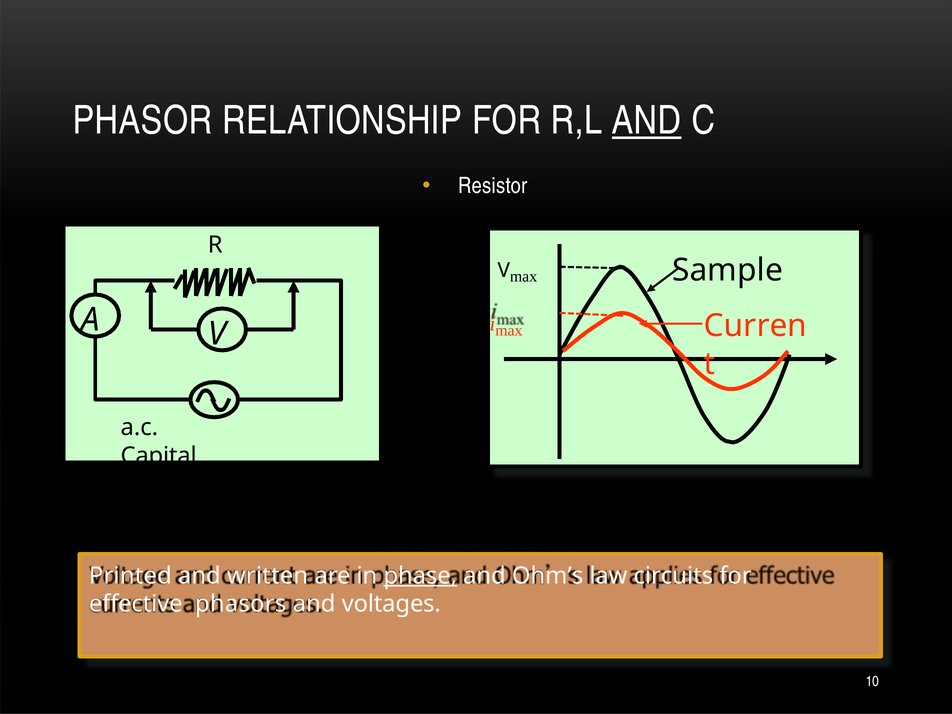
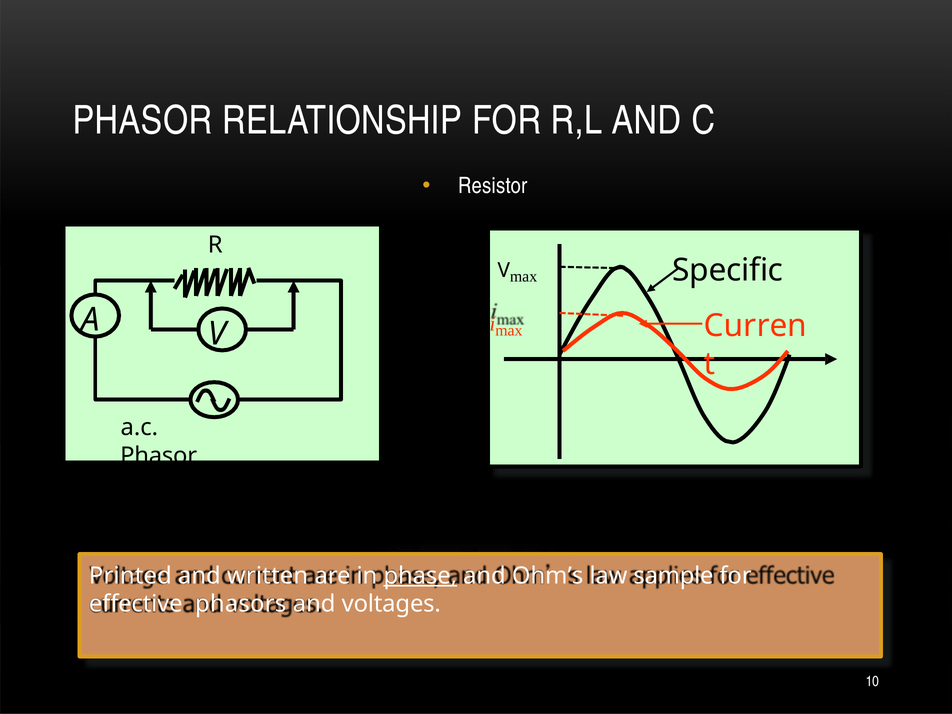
AND at (647, 121) underline: present -> none
Sample: Sample -> Specific
Capital at (159, 456): Capital -> Phasor
circuits: circuits -> sample
